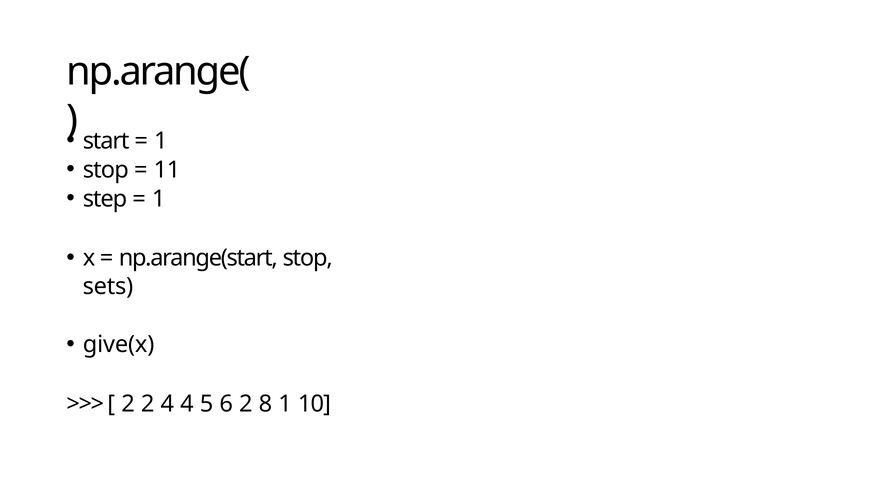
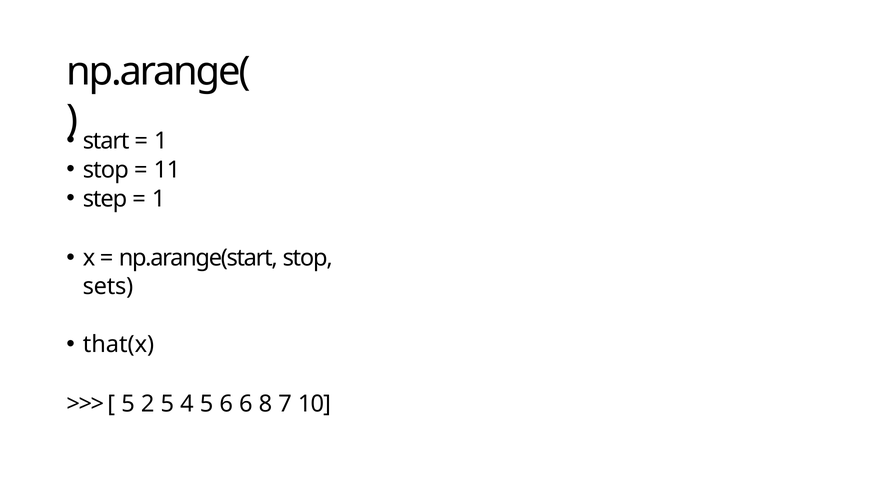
give(x: give(x -> that(x
2 at (128, 403): 2 -> 5
2 4: 4 -> 5
6 2: 2 -> 6
8 1: 1 -> 7
